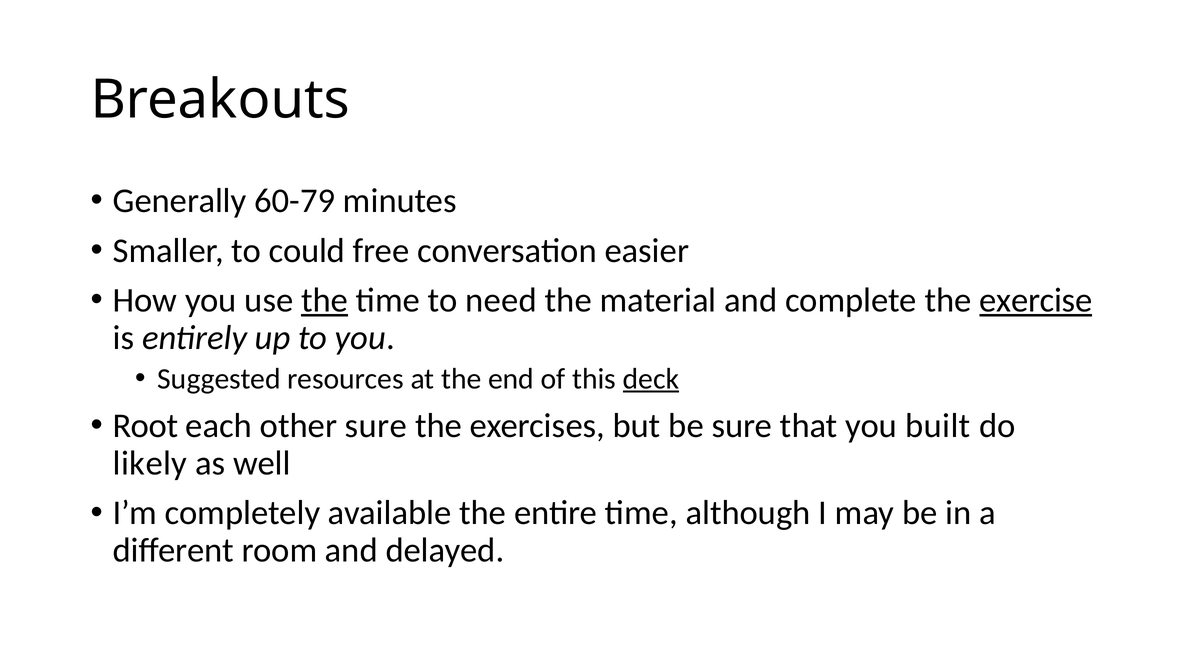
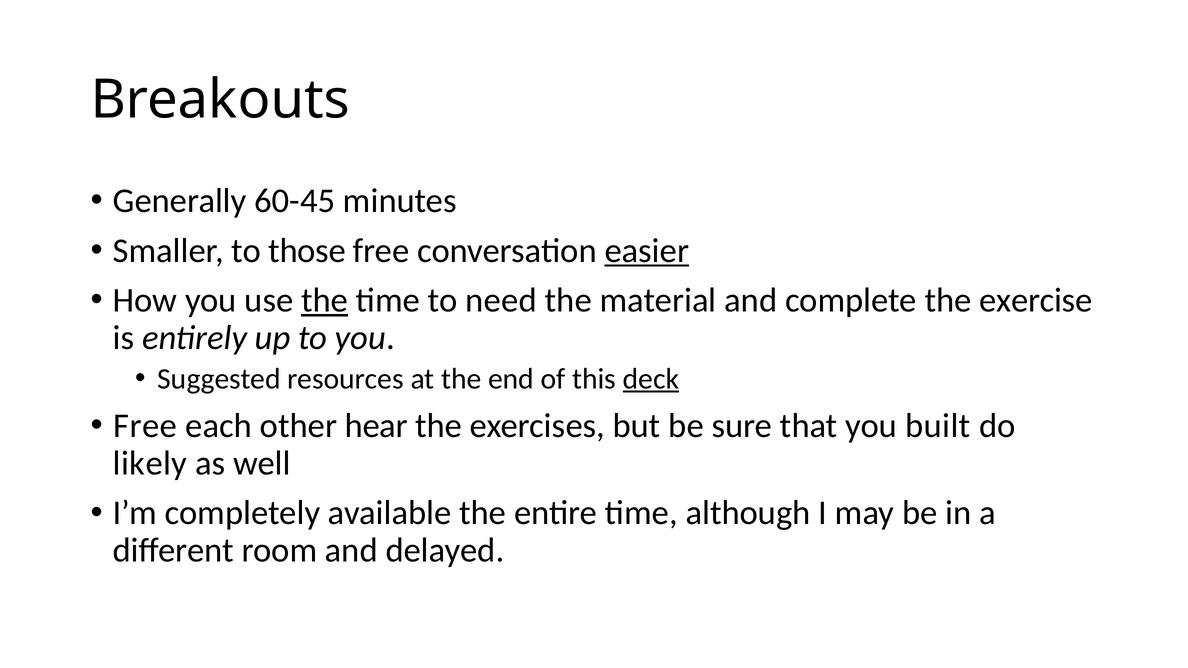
60-79: 60-79 -> 60-45
could: could -> those
easier underline: none -> present
exercise underline: present -> none
Root at (145, 426): Root -> Free
other sure: sure -> hear
